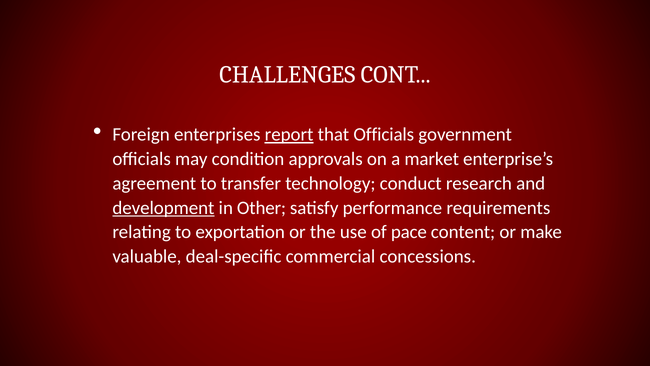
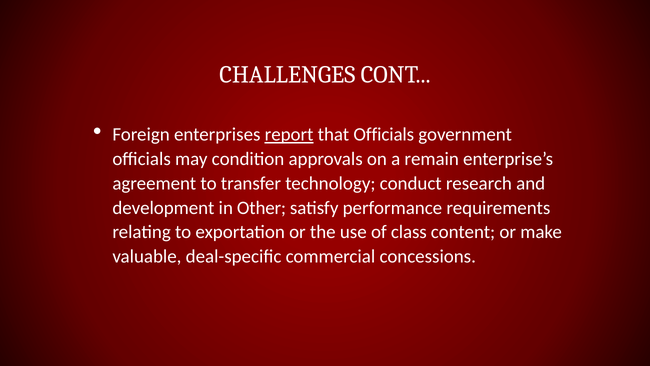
market: market -> remain
development underline: present -> none
pace: pace -> class
